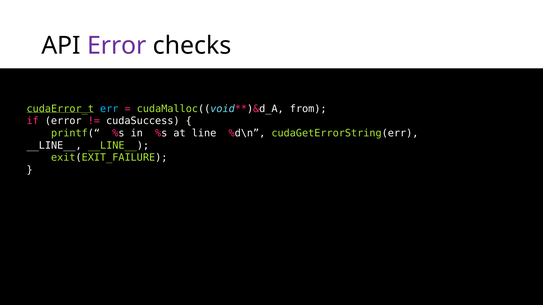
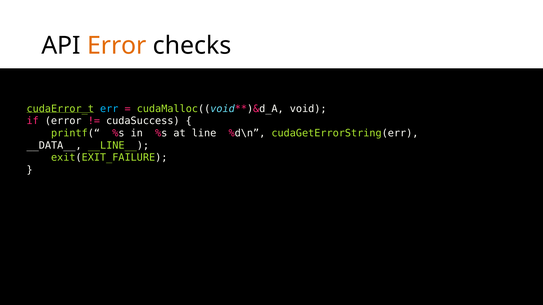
Error at (117, 46) colour: purple -> orange
from: from -> void
__LINE__ at (54, 146): __LINE__ -> __DATA__
